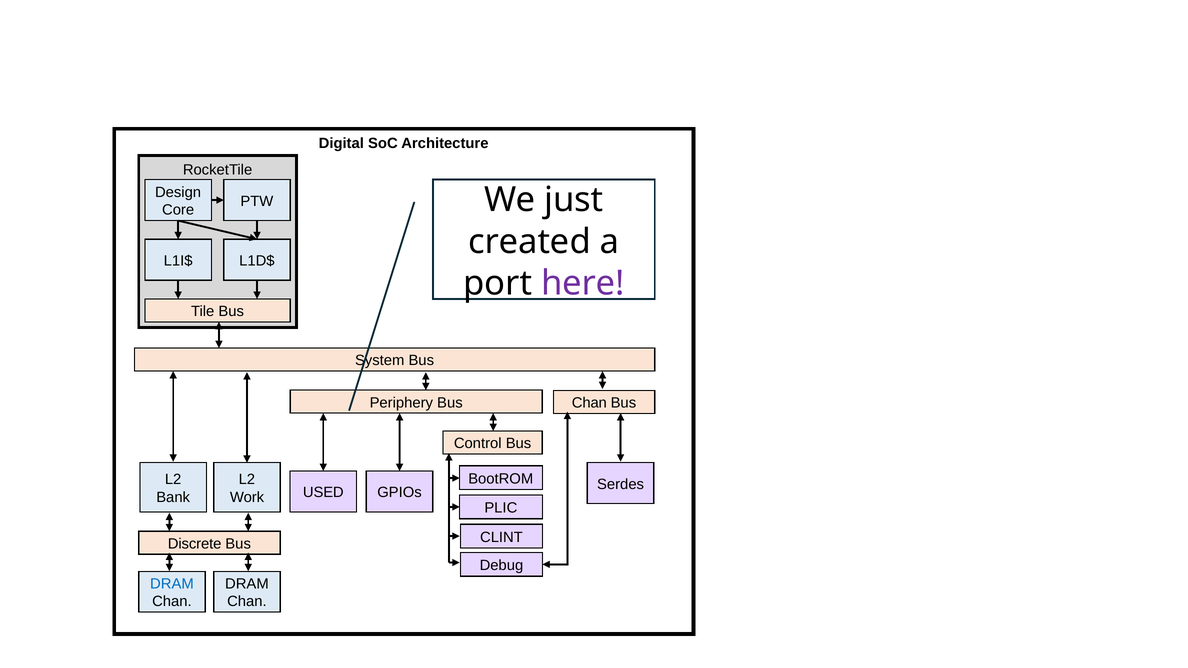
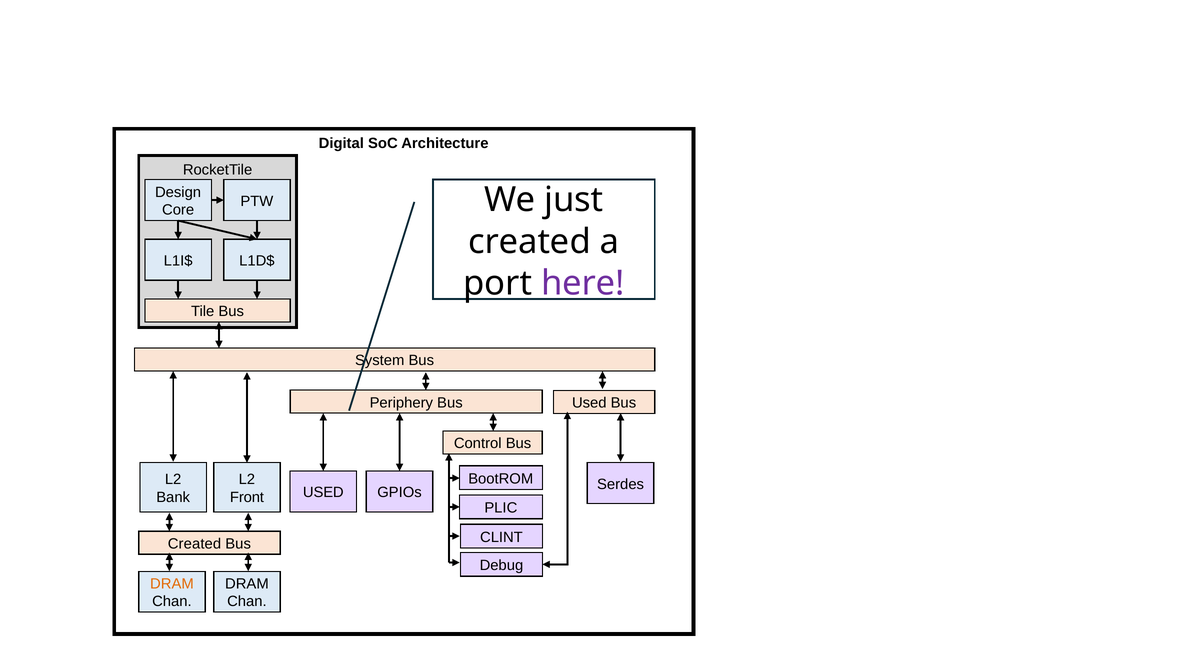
Chan at (589, 403): Chan -> Used
Work: Work -> Front
Discrete at (195, 544): Discrete -> Created
DRAM at (172, 584) colour: blue -> orange
